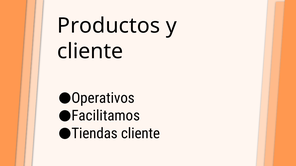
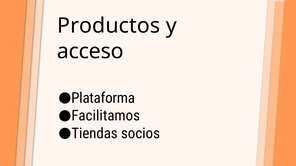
cliente at (90, 51): cliente -> acceso
Operativos: Operativos -> Plataforma
Tiendas cliente: cliente -> socios
